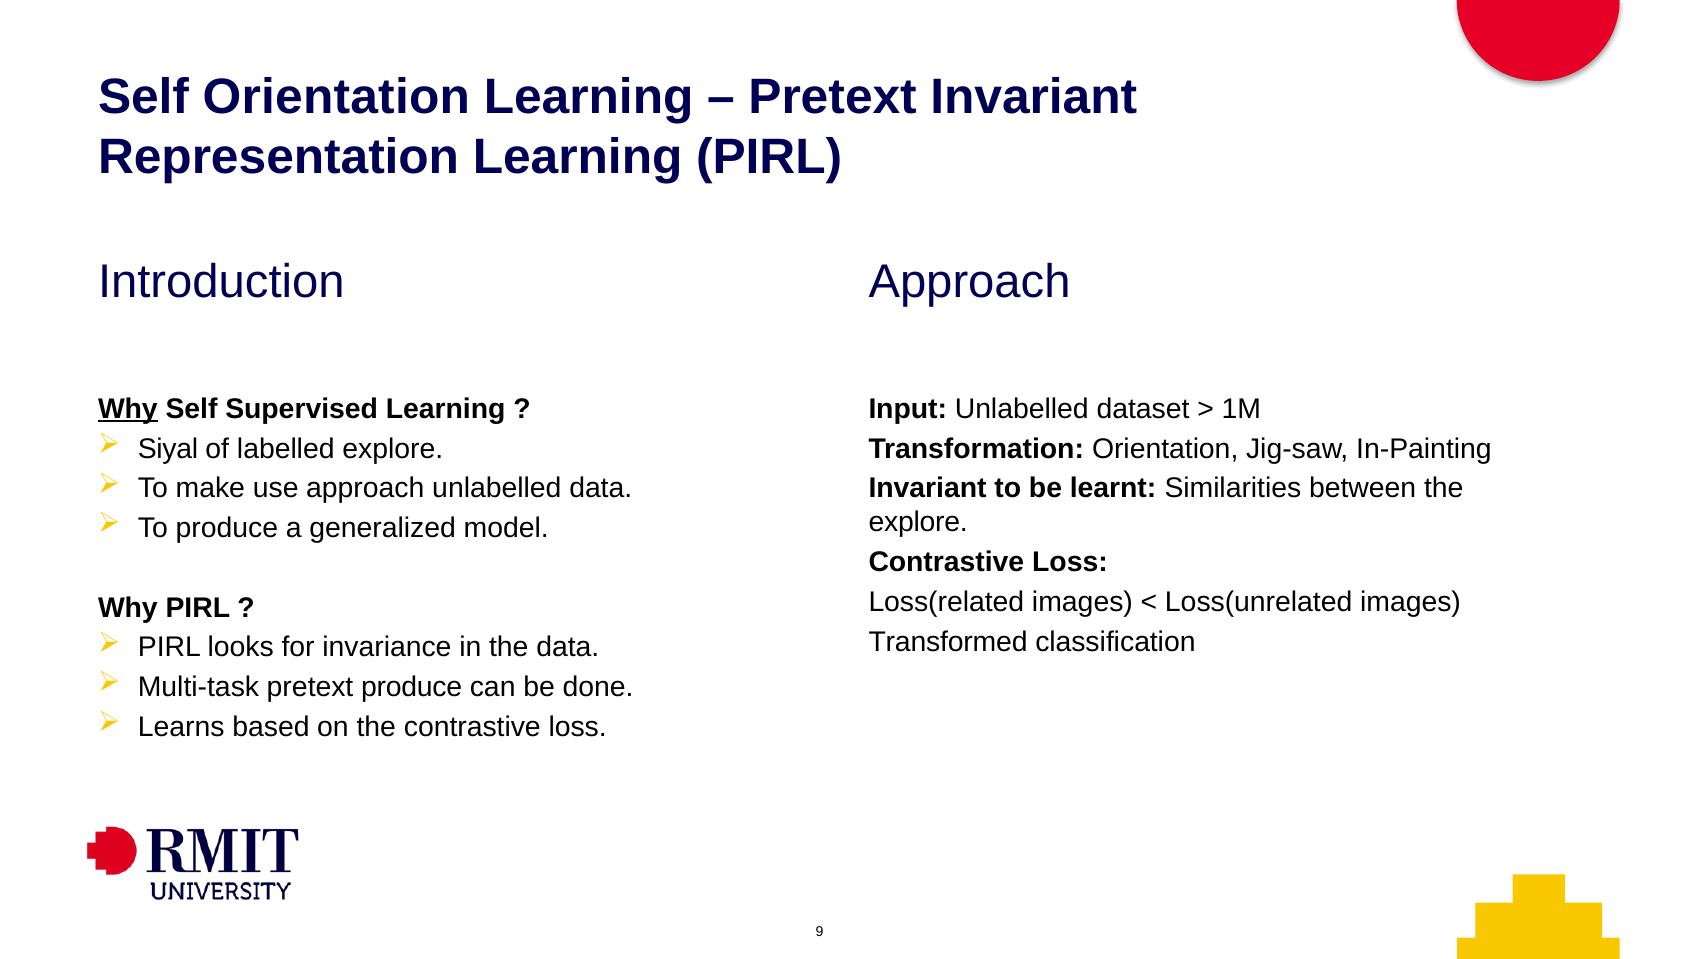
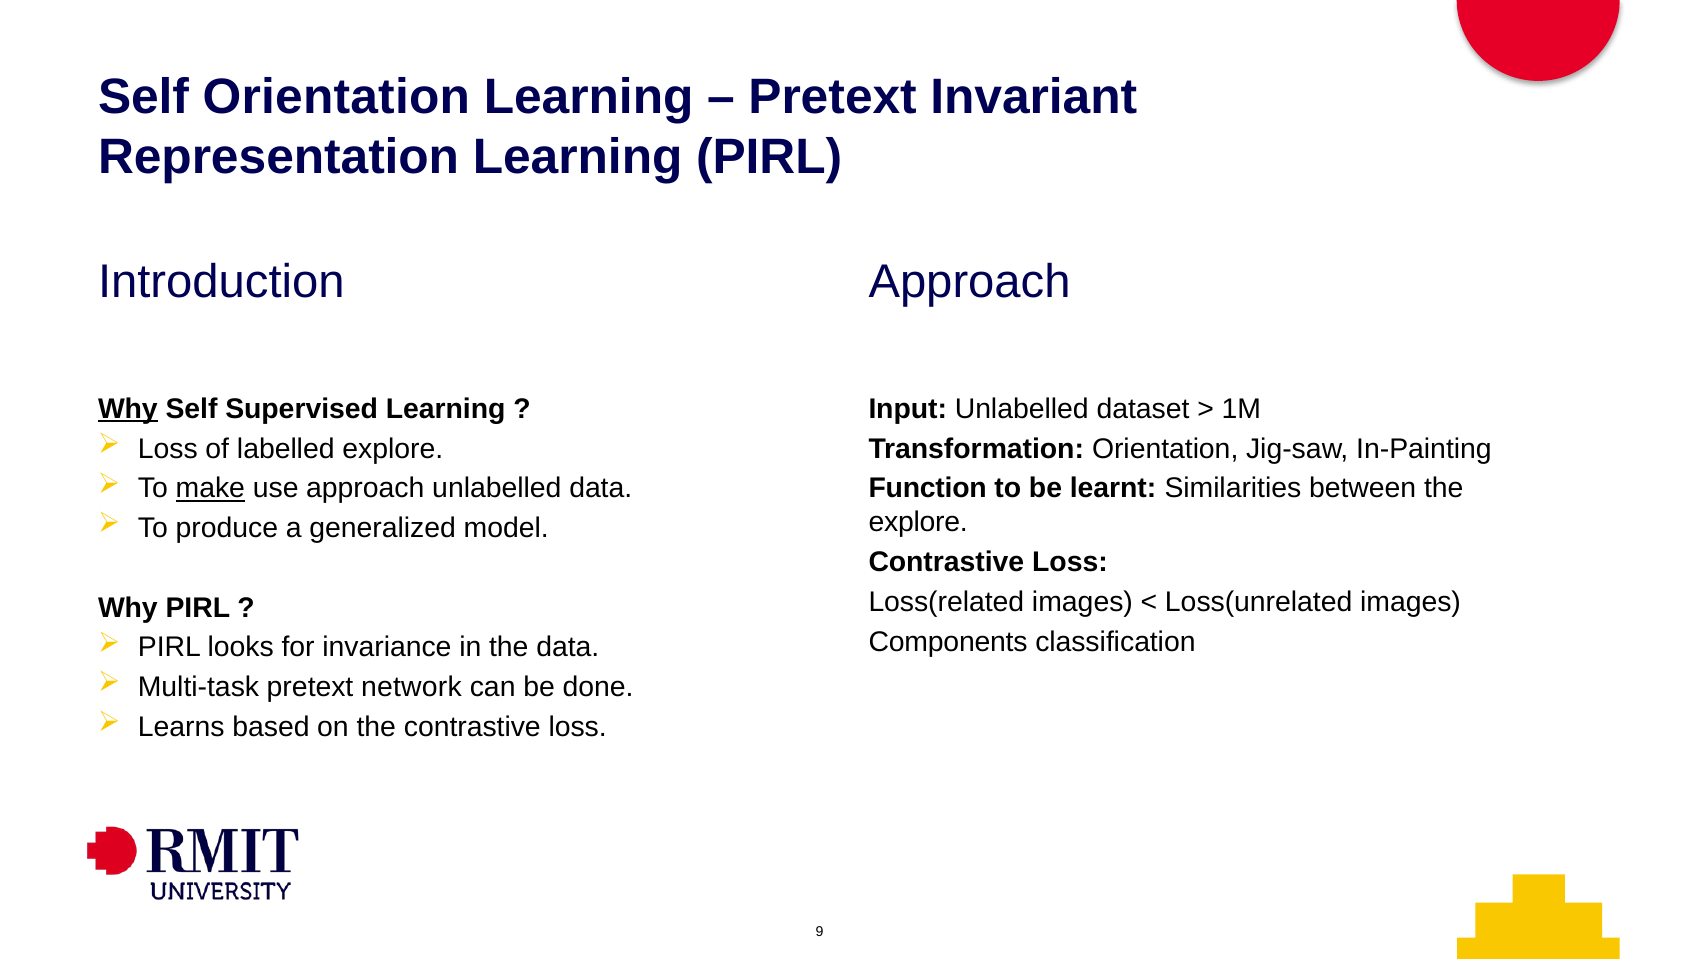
Siyal at (168, 449): Siyal -> Loss
make underline: none -> present
Invariant at (928, 488): Invariant -> Function
Transformed: Transformed -> Components
pretext produce: produce -> network
